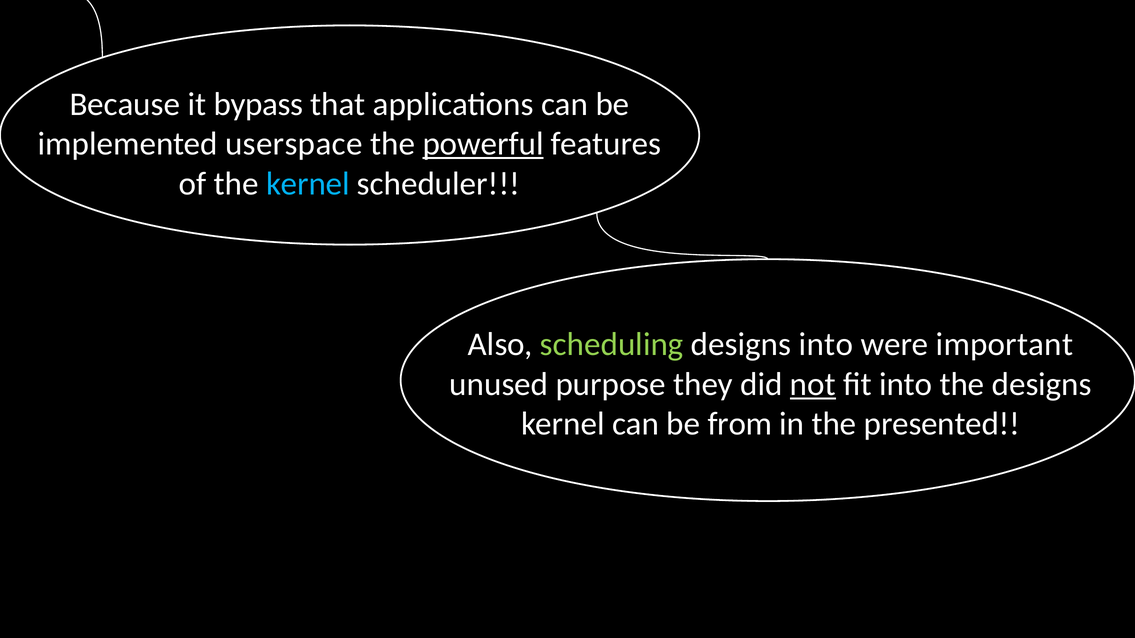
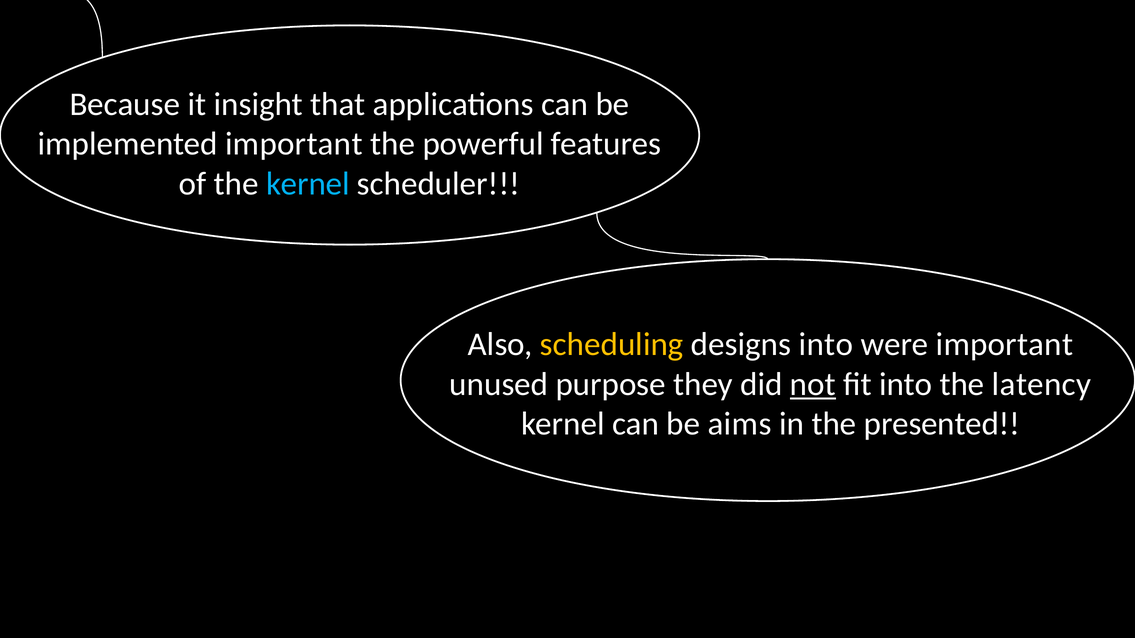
bypass: bypass -> insight
implemented userspace: userspace -> important
powerful underline: present -> none
scheduling colour: light green -> yellow
the designs: designs -> latency
from: from -> aims
